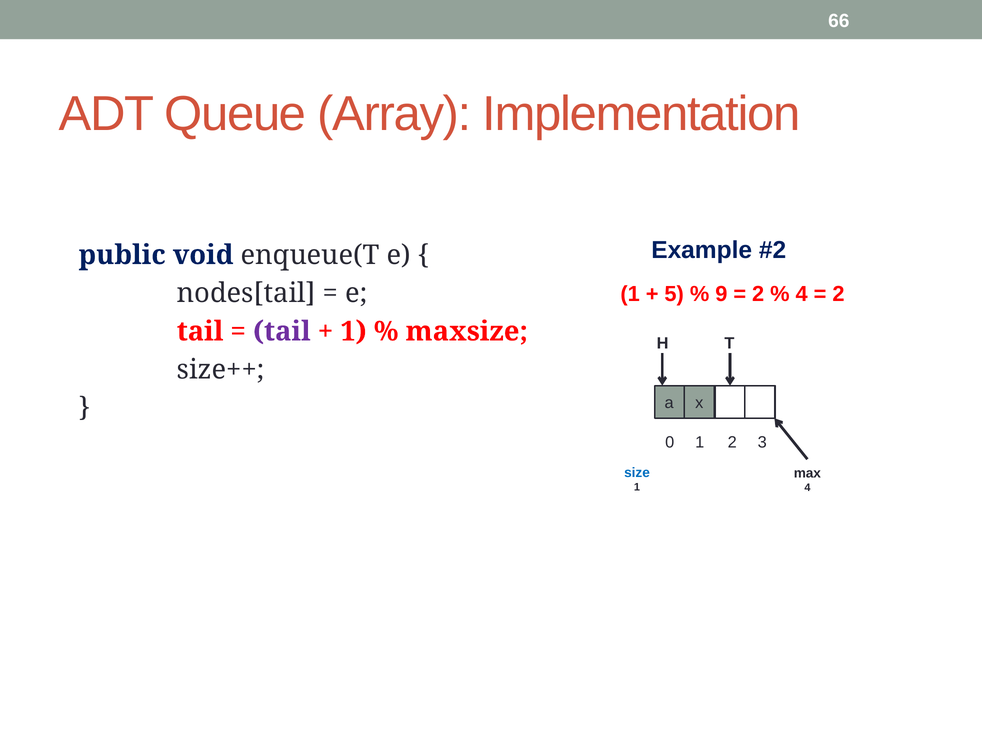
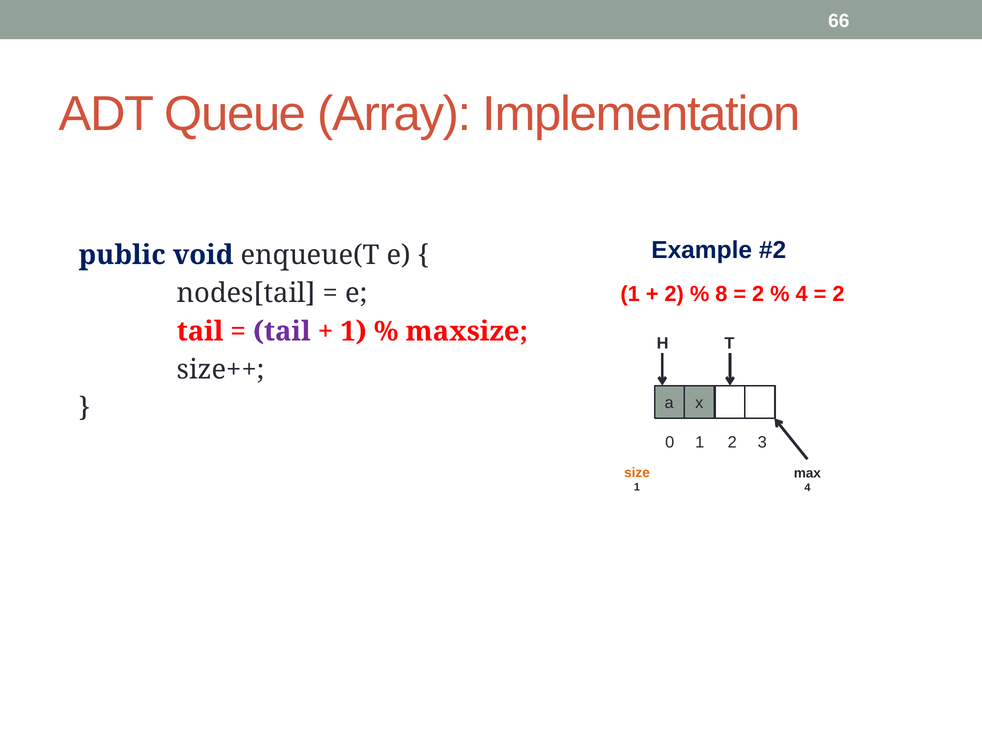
5 at (674, 294): 5 -> 2
9: 9 -> 8
size colour: blue -> orange
